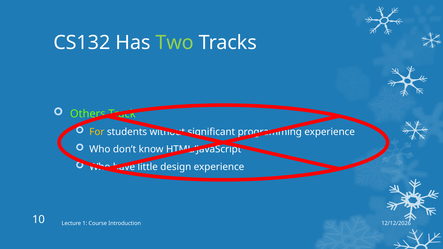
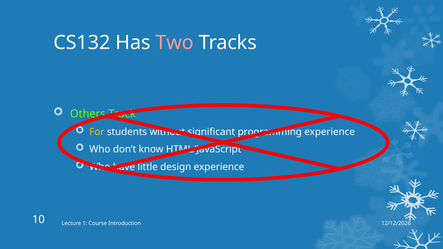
Two colour: light green -> pink
